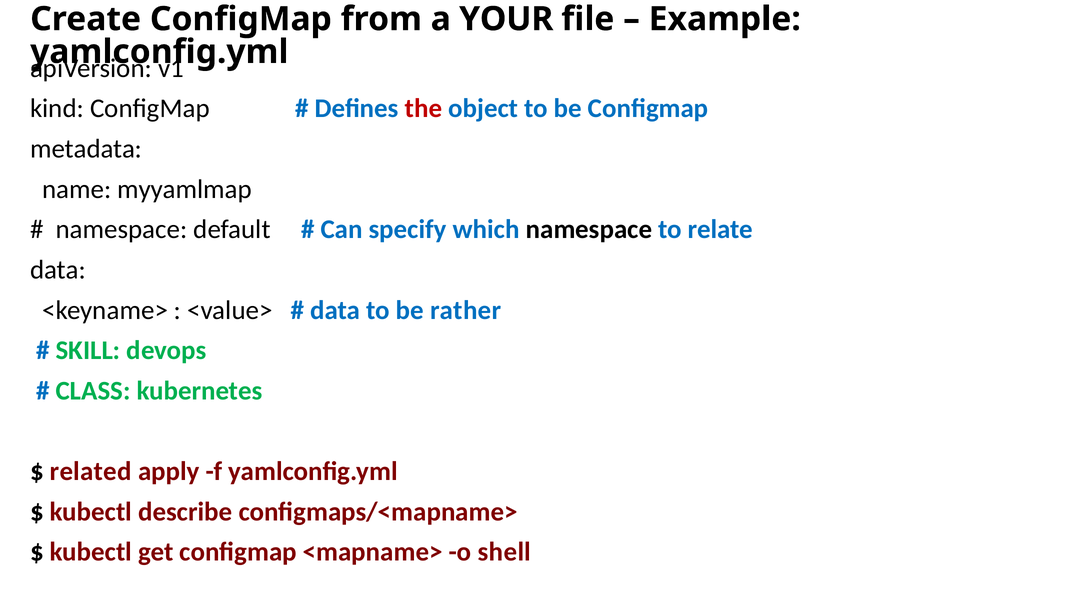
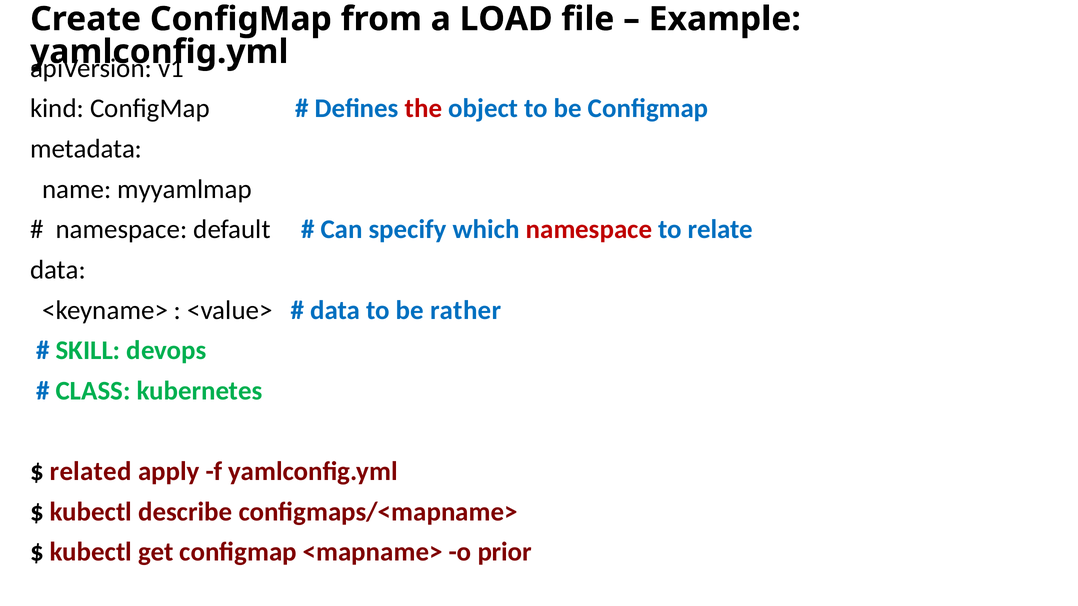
YOUR: YOUR -> LOAD
namespace at (589, 230) colour: black -> red
shell: shell -> prior
